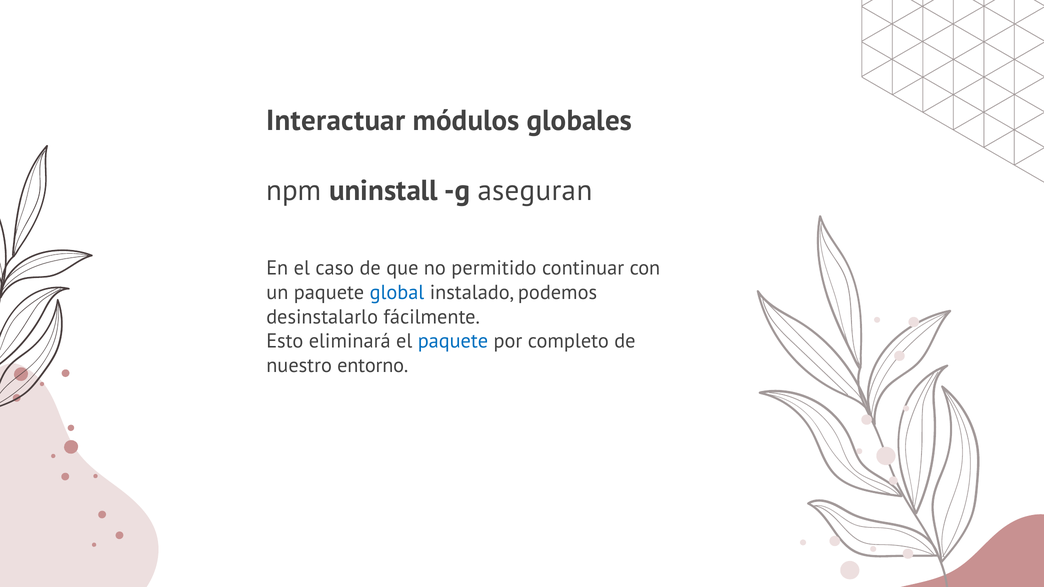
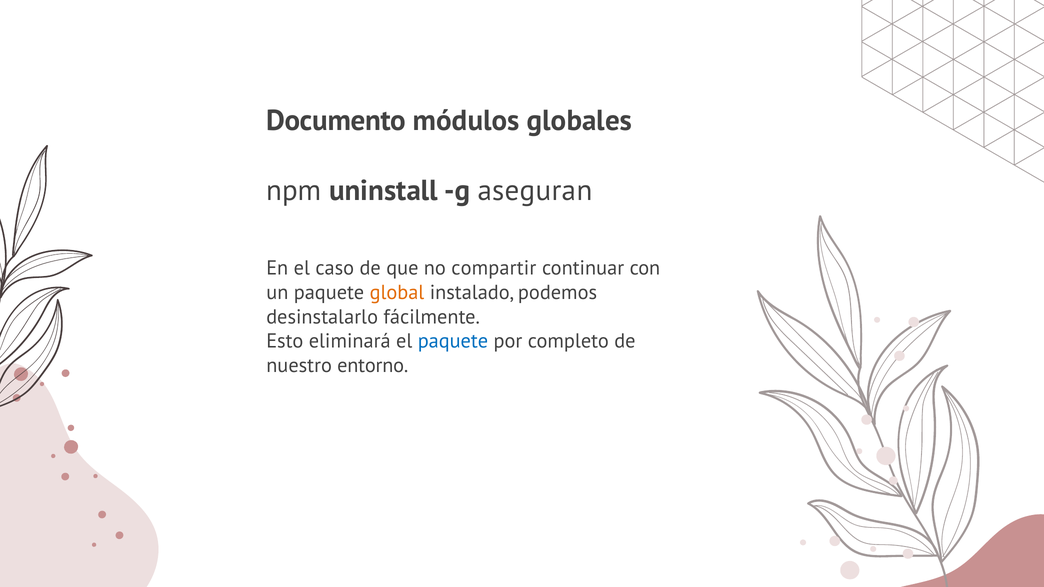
Interactuar: Interactuar -> Documento
permitido: permitido -> compartir
global colour: blue -> orange
